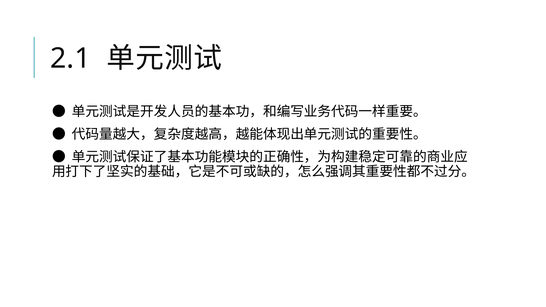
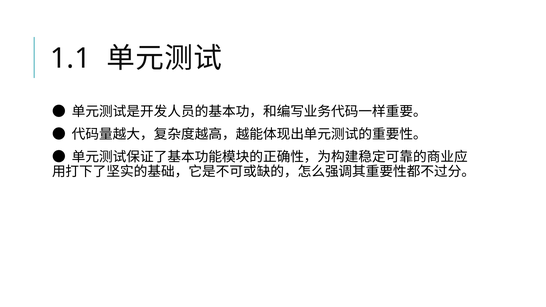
2.1: 2.1 -> 1.1
